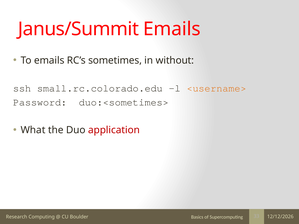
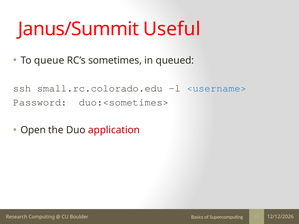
Janus/Summit Emails: Emails -> Useful
To emails: emails -> queue
without: without -> queued
<username> colour: orange -> blue
What: What -> Open
